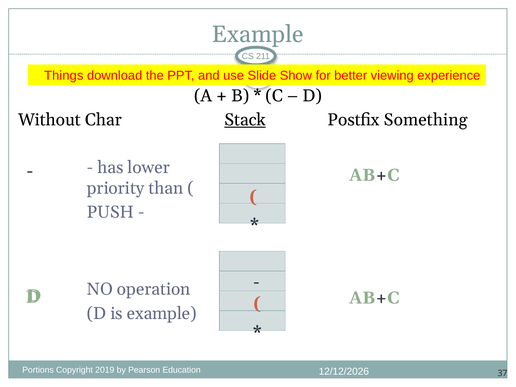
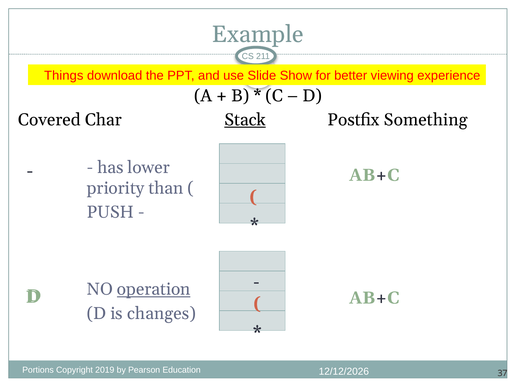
Without: Without -> Covered
operation underline: none -> present
is example: example -> changes
